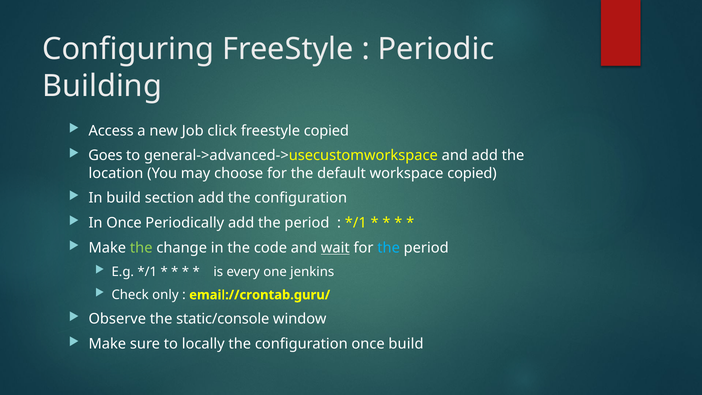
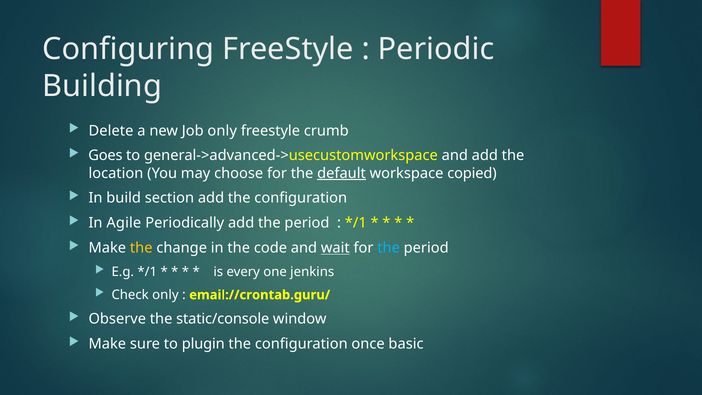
Access: Access -> Delete
Job click: click -> only
freestyle copied: copied -> crumb
default underline: none -> present
In Once: Once -> Agile
the at (141, 248) colour: light green -> yellow
locally: locally -> plugin
once build: build -> basic
